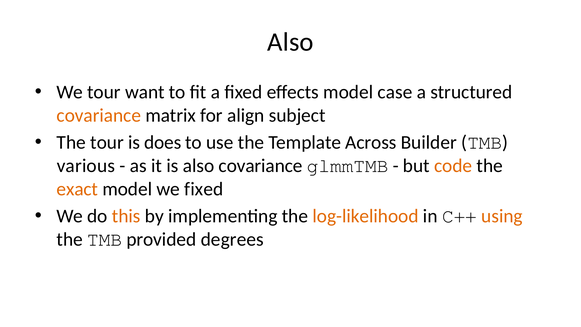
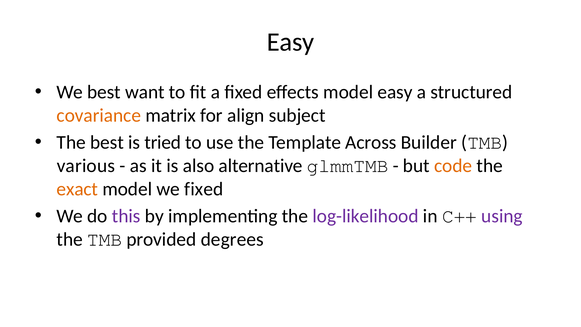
Also at (290, 42): Also -> Easy
We tour: tour -> best
model case: case -> easy
The tour: tour -> best
does: does -> tried
also covariance: covariance -> alternative
this colour: orange -> purple
log-likelihood colour: orange -> purple
using colour: orange -> purple
